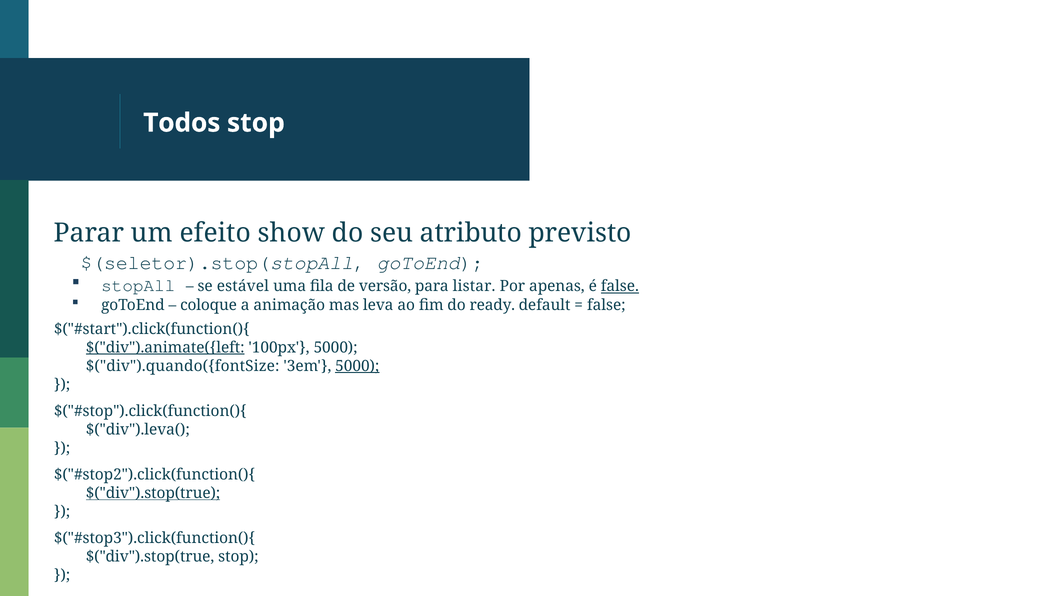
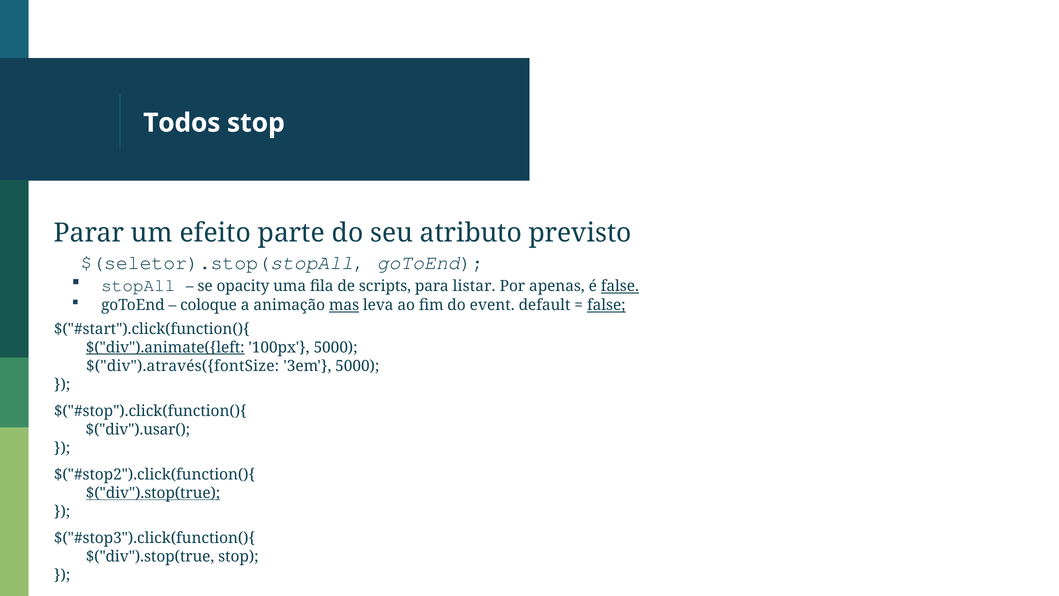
show: show -> parte
estável: estável -> opacity
versão: versão -> scripts
mas underline: none -> present
ready: ready -> event
false at (606, 305) underline: none -> present
$("div").quando({fontSize: $("div").quando({fontSize -> $("div").através({fontSize
5000 at (357, 366) underline: present -> none
$("div").leva(: $("div").leva( -> $("div").usar(
